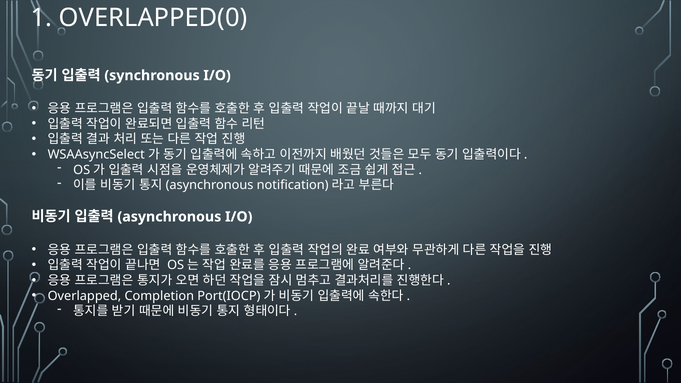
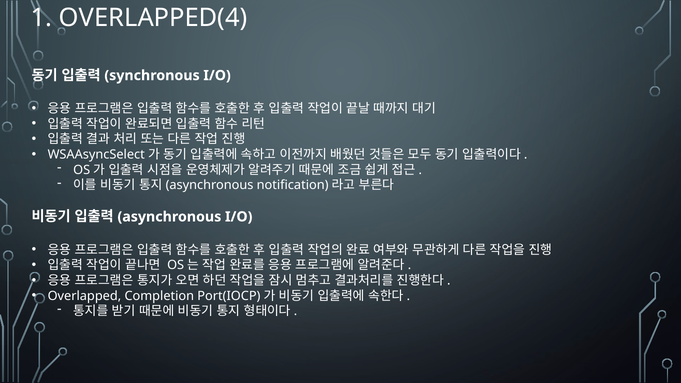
OVERLAPPED(0: OVERLAPPED(0 -> OVERLAPPED(4
